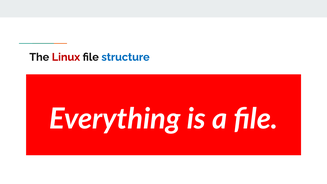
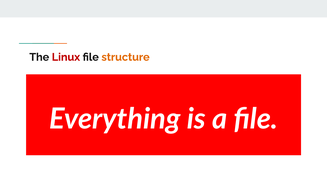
structure colour: blue -> orange
